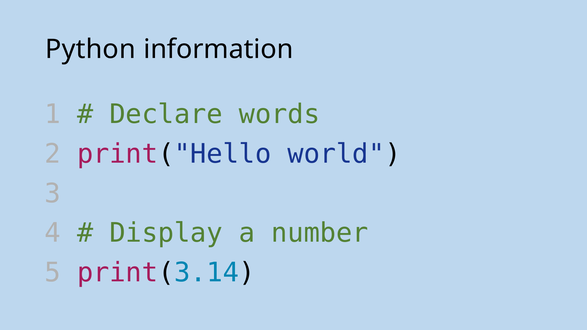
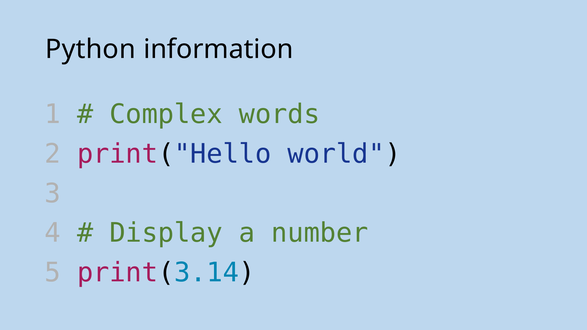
Declare: Declare -> Complex
